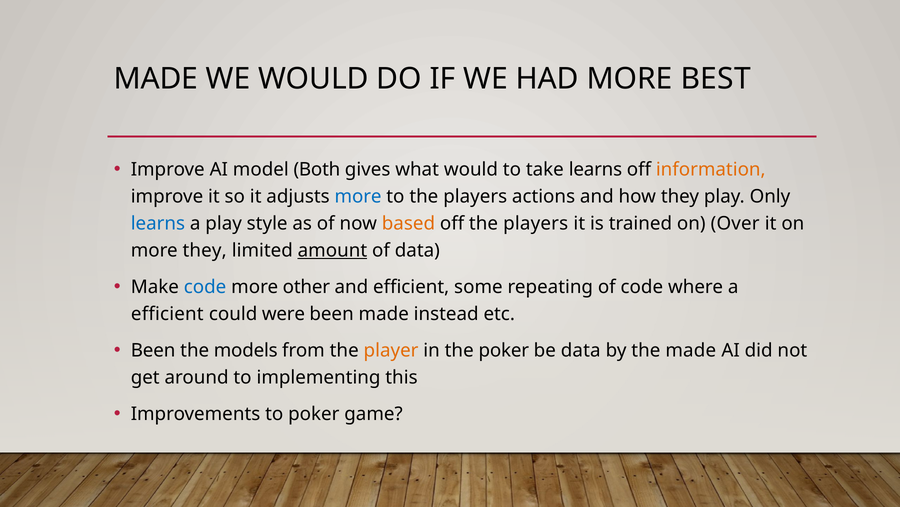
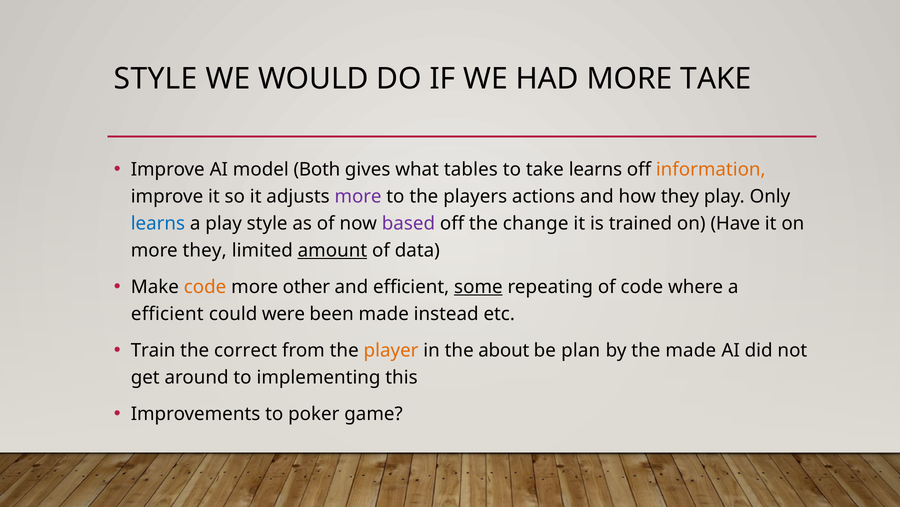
MADE at (156, 79): MADE -> STYLE
MORE BEST: BEST -> TAKE
what would: would -> tables
more at (358, 196) colour: blue -> purple
based colour: orange -> purple
off the players: players -> change
Over: Over -> Have
code at (205, 287) colour: blue -> orange
some underline: none -> present
Been at (153, 350): Been -> Train
models: models -> correct
the poker: poker -> about
be data: data -> plan
